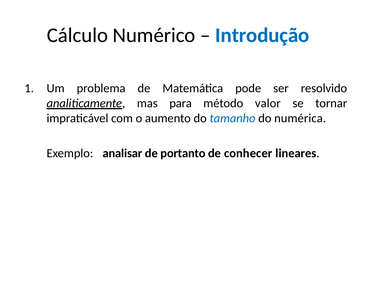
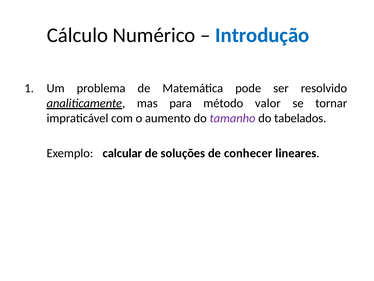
tamanho colour: blue -> purple
numérica: numérica -> tabelados
analisar: analisar -> calcular
portanto: portanto -> soluções
